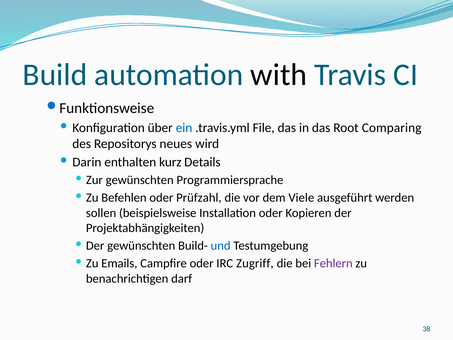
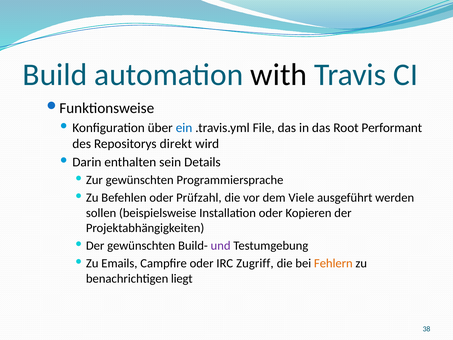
Comparing: Comparing -> Performant
neues: neues -> direkt
kurz: kurz -> sein
und colour: blue -> purple
Fehlern colour: purple -> orange
darf: darf -> liegt
